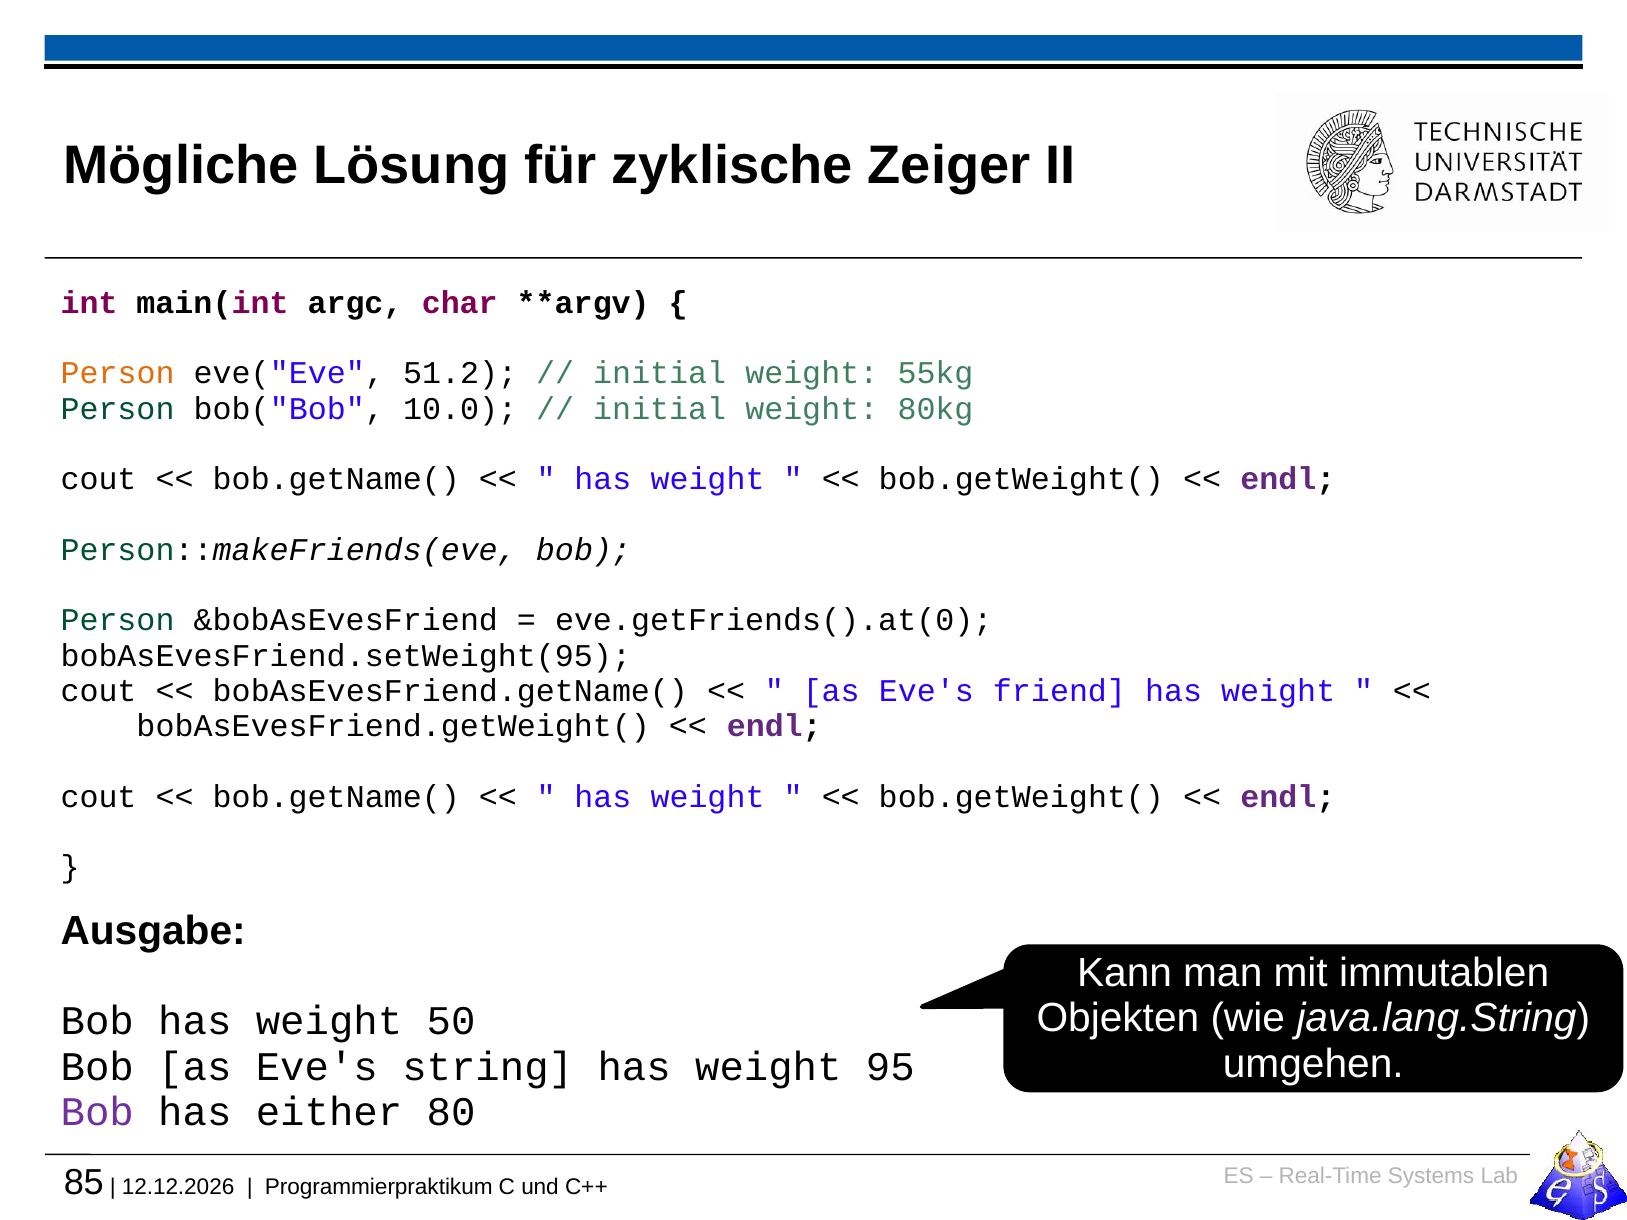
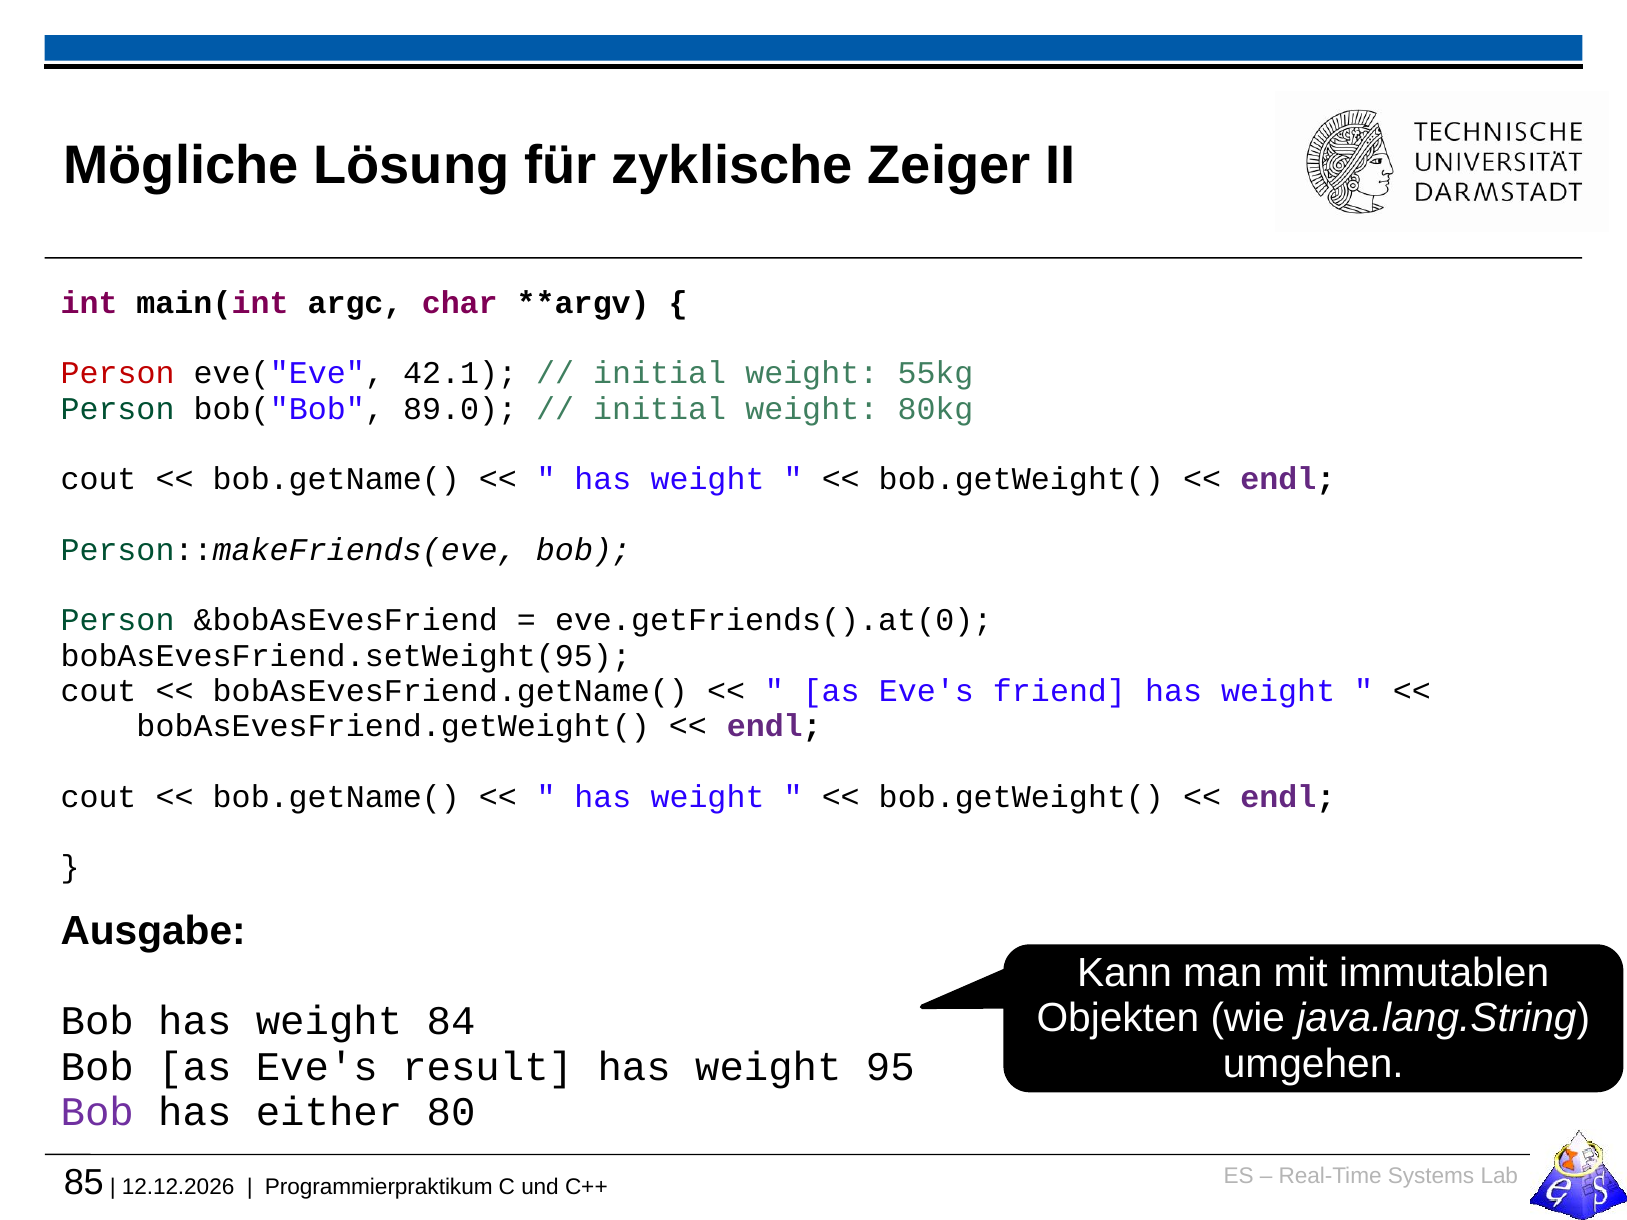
Person at (118, 373) colour: orange -> red
51.2: 51.2 -> 42.1
10.0: 10.0 -> 89.0
50: 50 -> 84
string: string -> result
